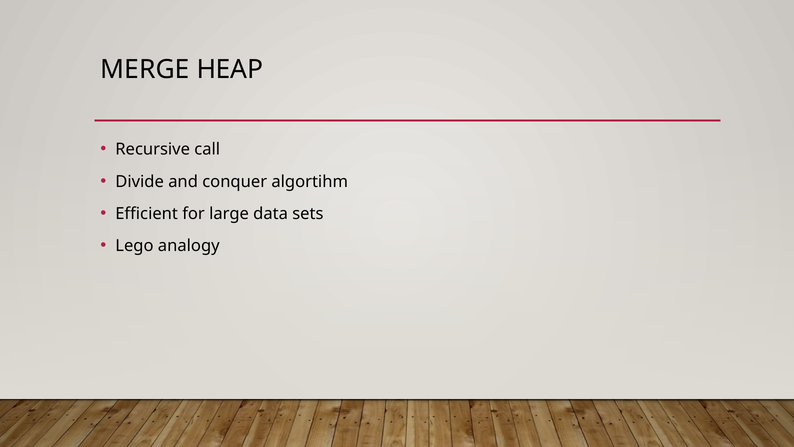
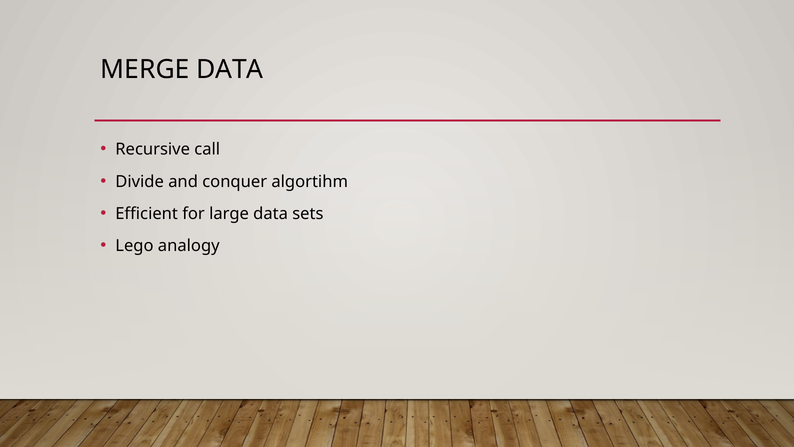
MERGE HEAP: HEAP -> DATA
